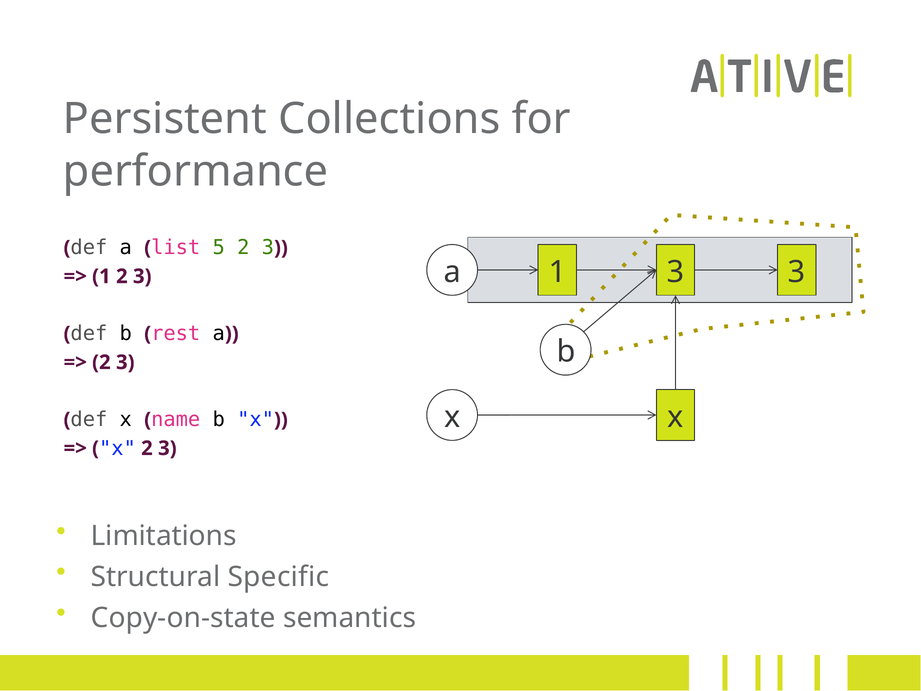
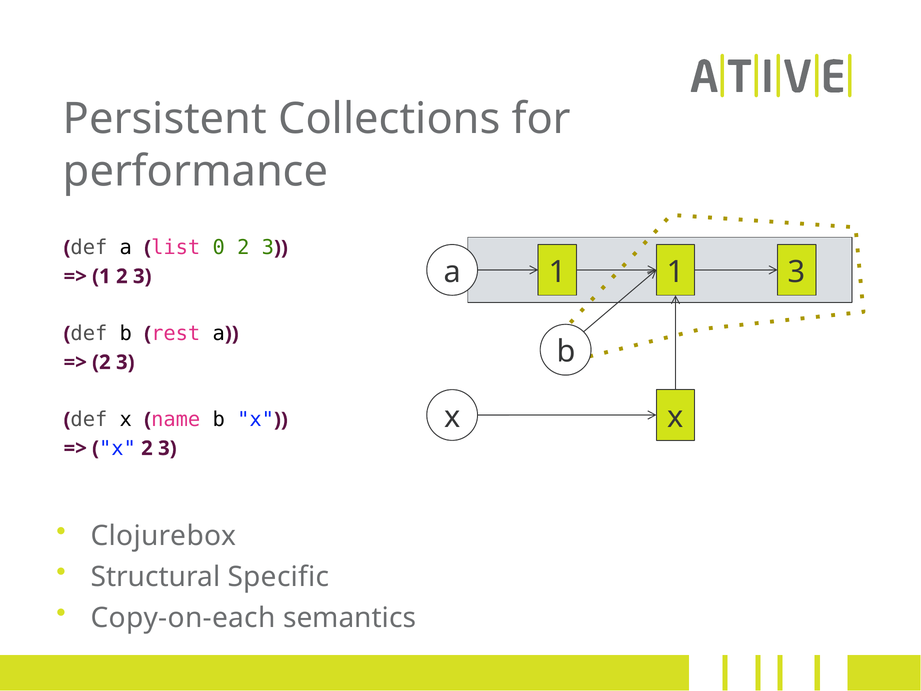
5: 5 -> 0
1 3: 3 -> 1
Limitations: Limitations -> Clojurebox
Copy-on-state: Copy-on-state -> Copy-on-each
